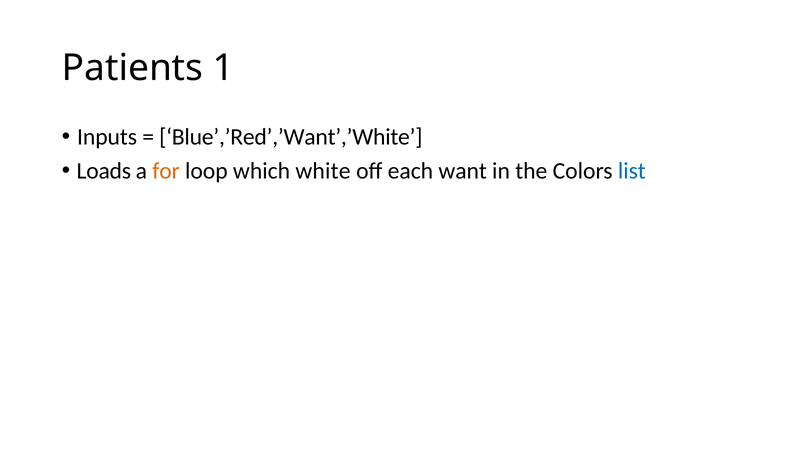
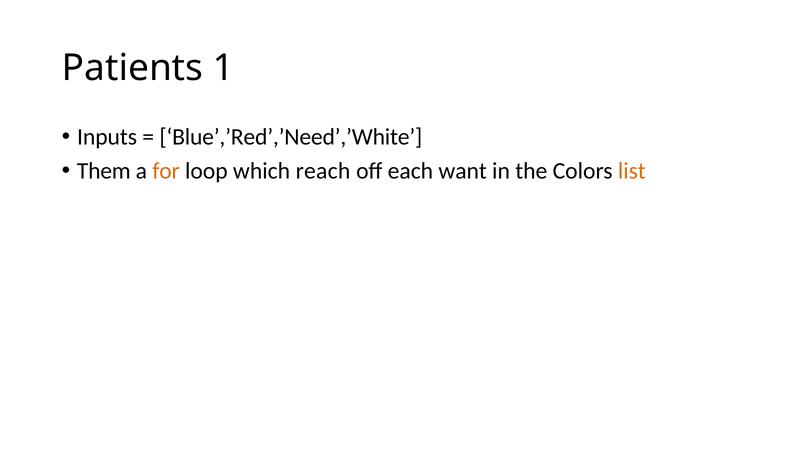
Blue’,’Red’,’Want’,’White: Blue’,’Red’,’Want’,’White -> Blue’,’Red’,’Need’,’White
Loads: Loads -> Them
white: white -> reach
list colour: blue -> orange
